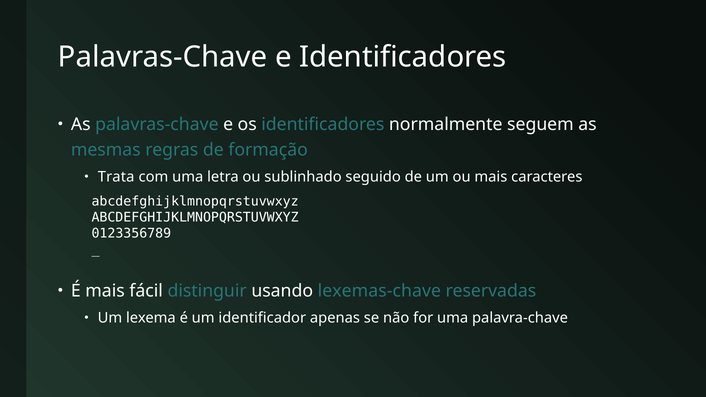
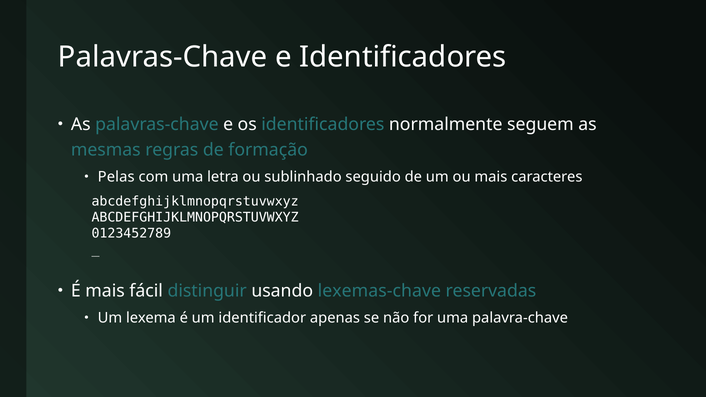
Trata: Trata -> Pelas
0123356789: 0123356789 -> 0123452789
